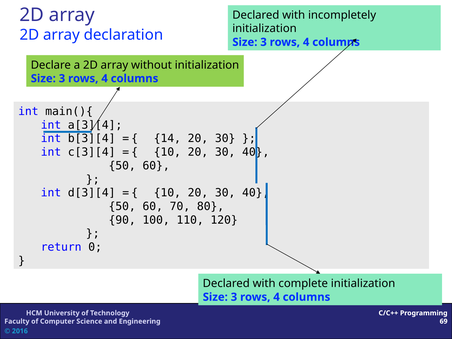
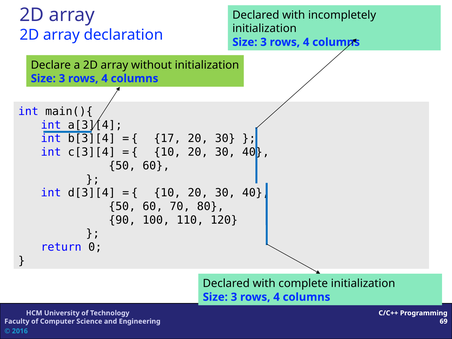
14: 14 -> 17
